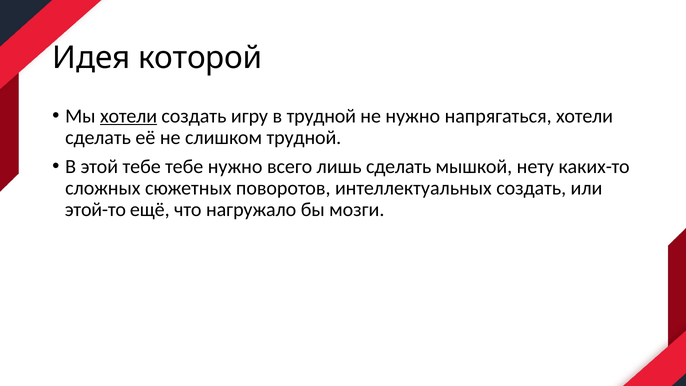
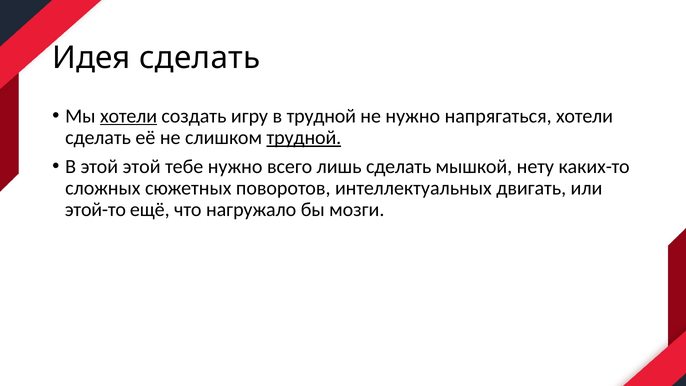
Идея которой: которой -> сделать
трудной at (304, 138) underline: none -> present
этой тебе: тебе -> этой
интеллектуальных создать: создать -> двигать
